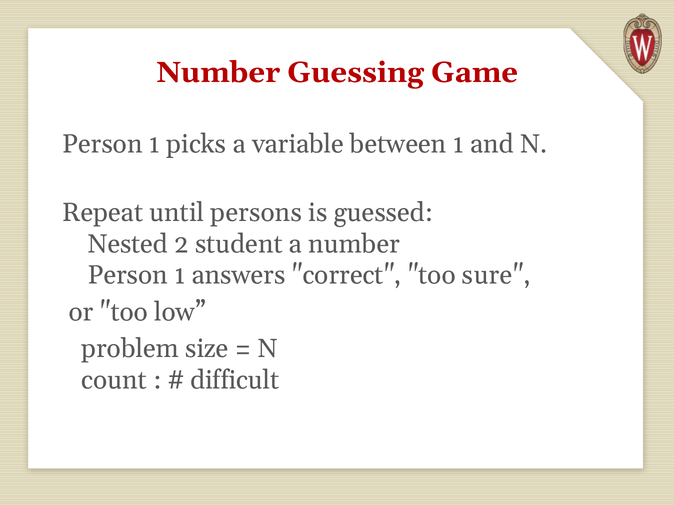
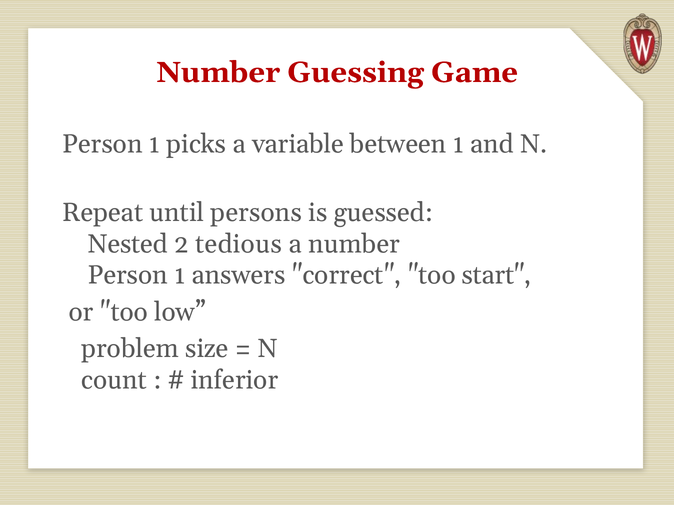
student: student -> tedious
sure: sure -> start
difficult: difficult -> inferior
